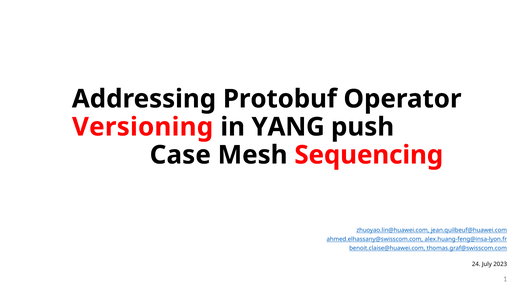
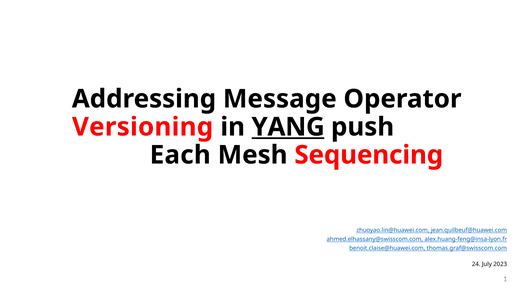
Protobuf: Protobuf -> Message
YANG underline: none -> present
Case: Case -> Each
